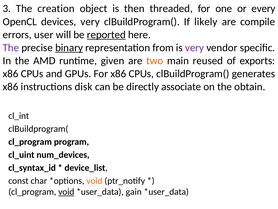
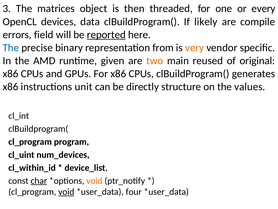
creation: creation -> matrices
devices very: very -> data
user: user -> field
The at (11, 48) colour: purple -> blue
binary underline: present -> none
very at (195, 48) colour: purple -> orange
exports: exports -> original
disk: disk -> unit
associate: associate -> structure
obtain: obtain -> values
cl_syntax_id: cl_syntax_id -> cl_within_id
char underline: none -> present
gain: gain -> four
